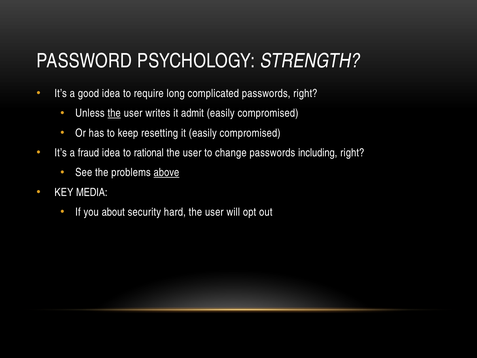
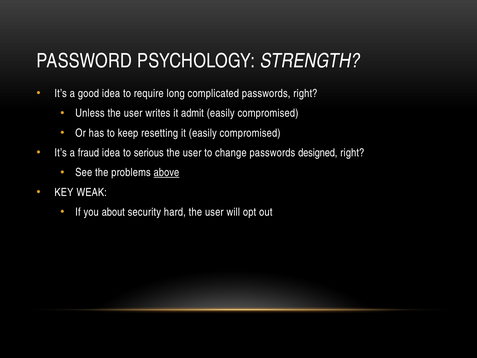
the at (114, 113) underline: present -> none
rational: rational -> serious
including: including -> designed
MEDIA: MEDIA -> WEAK
